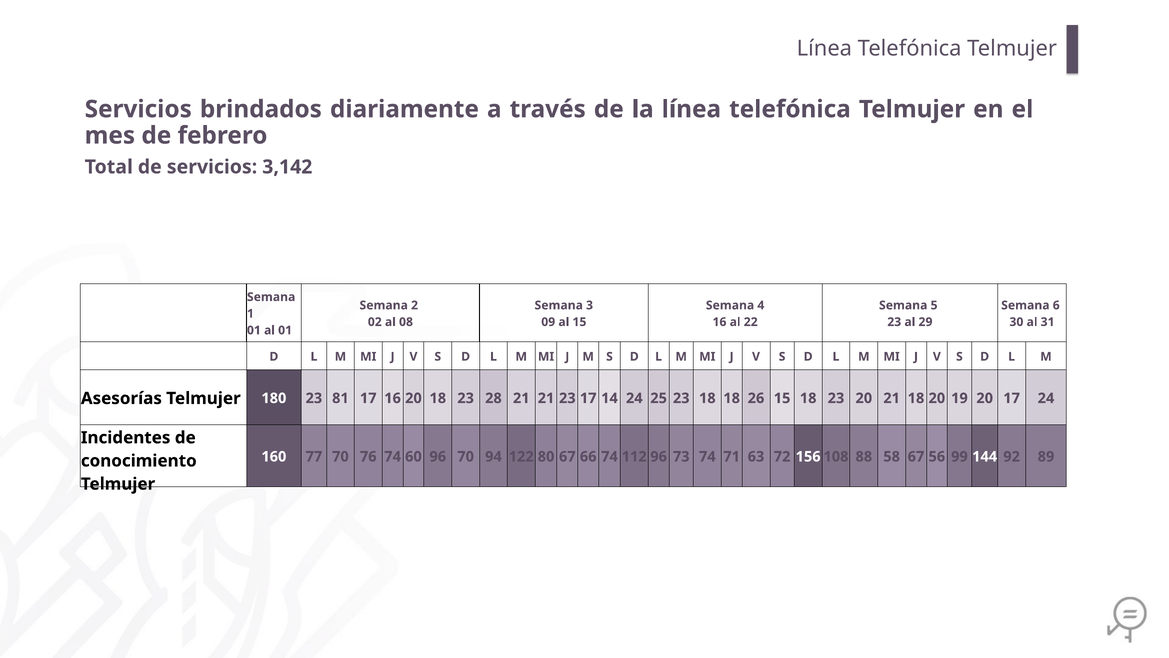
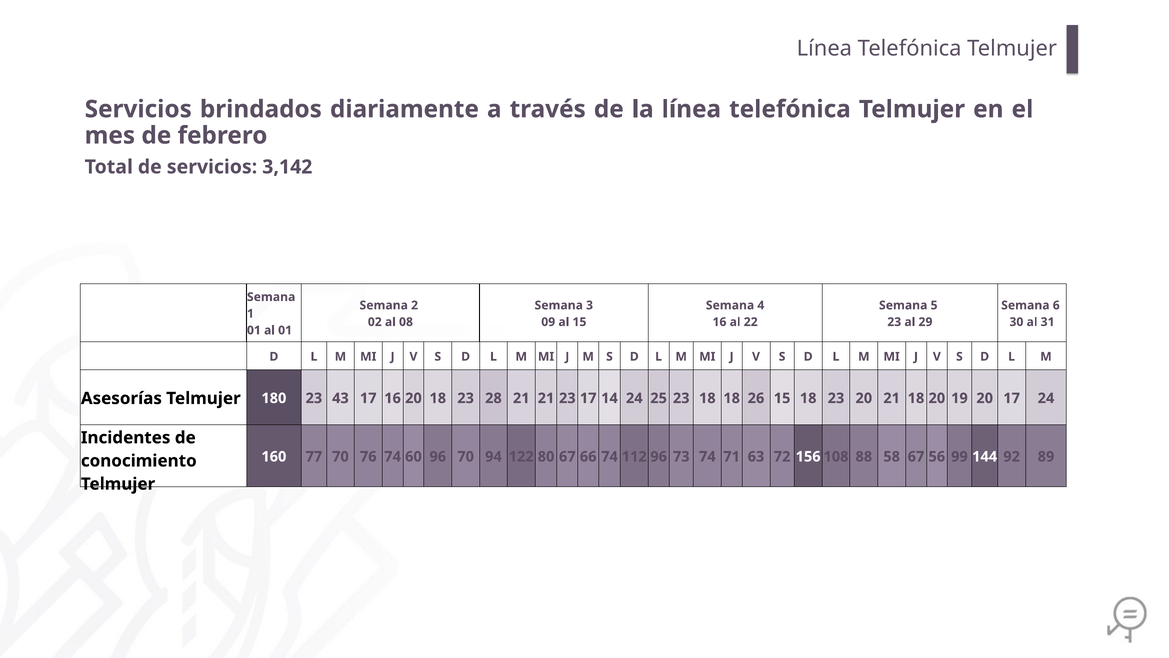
81: 81 -> 43
